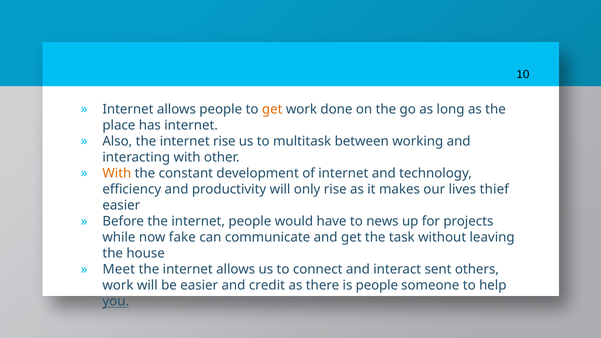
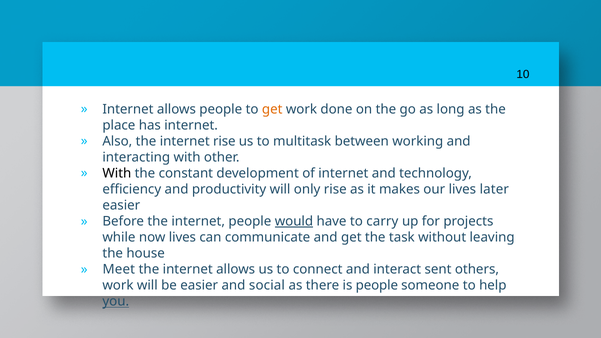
With at (117, 173) colour: orange -> black
thief: thief -> later
would underline: none -> present
news: news -> carry
now fake: fake -> lives
credit: credit -> social
